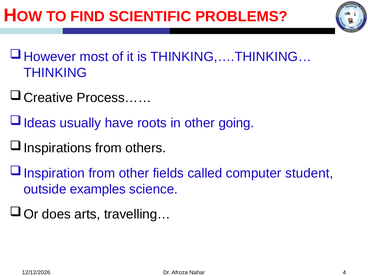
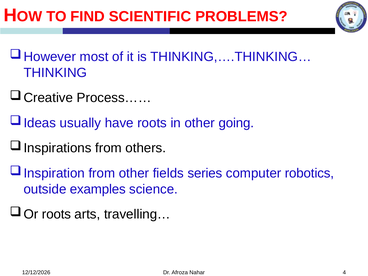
called: called -> series
student: student -> robotics
does at (56, 214): does -> roots
